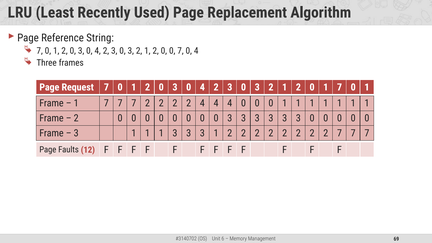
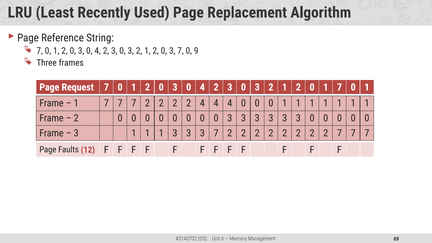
0 at (172, 51): 0 -> 3
7 0 4: 4 -> 9
3 3 1: 1 -> 7
